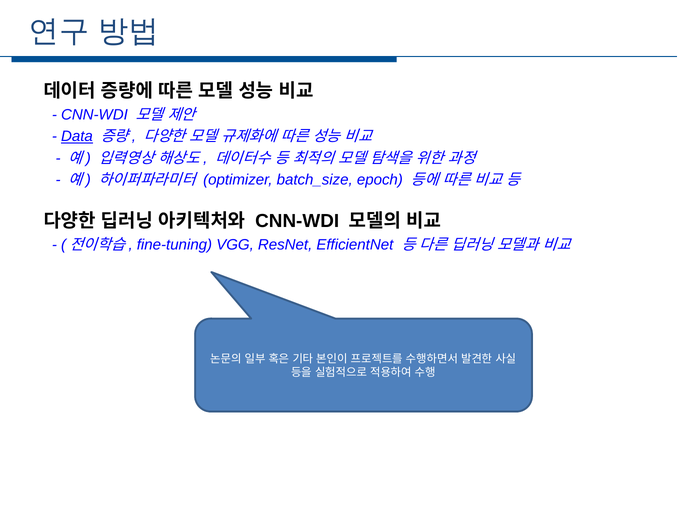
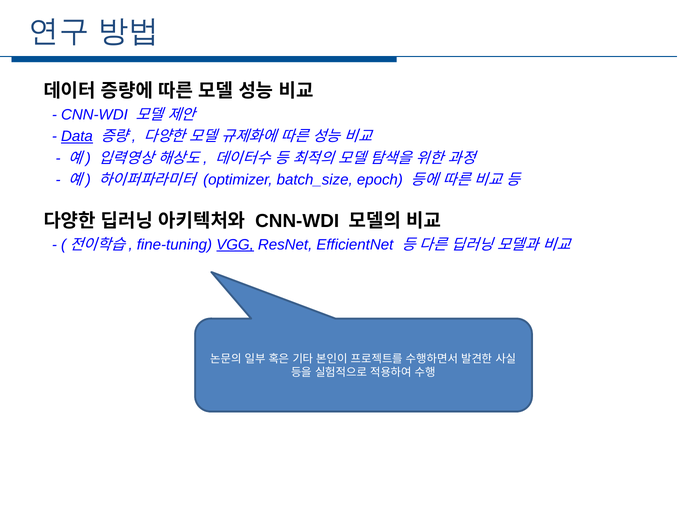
VGG underline: none -> present
